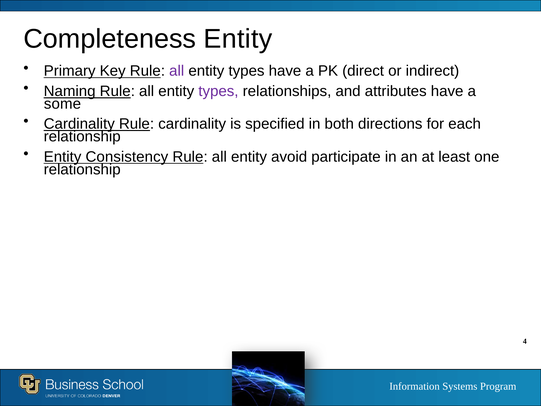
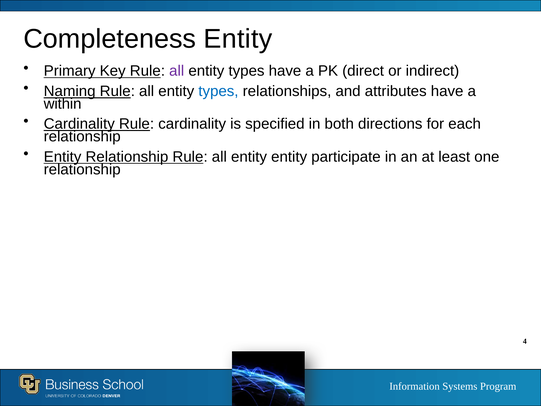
types at (218, 91) colour: purple -> blue
some: some -> within
Entity Consistency: Consistency -> Relationship
entity avoid: avoid -> entity
